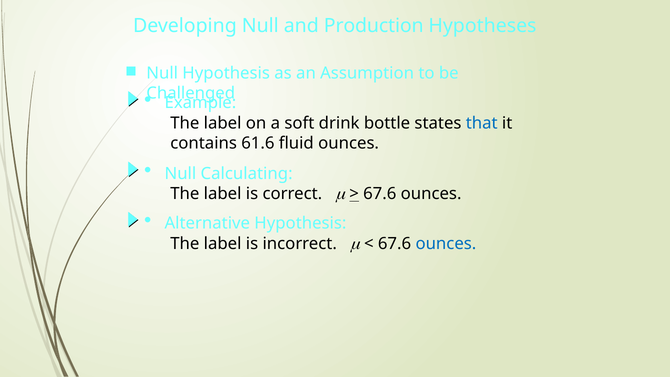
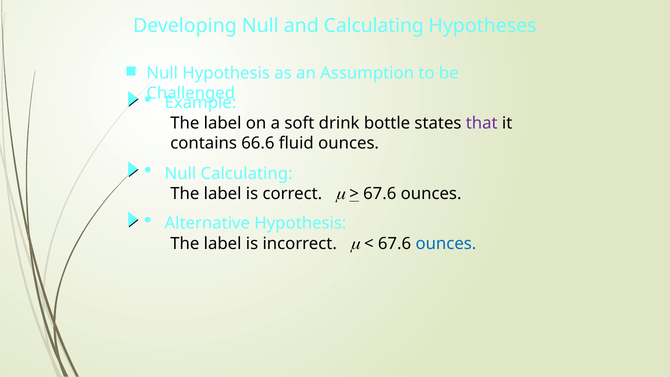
and Production: Production -> Calculating
that colour: blue -> purple
61.6: 61.6 -> 66.6
